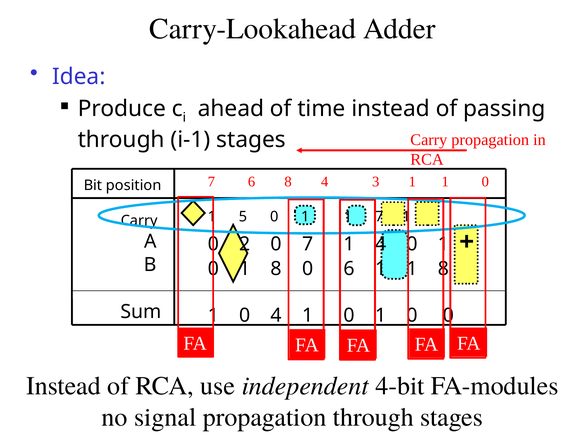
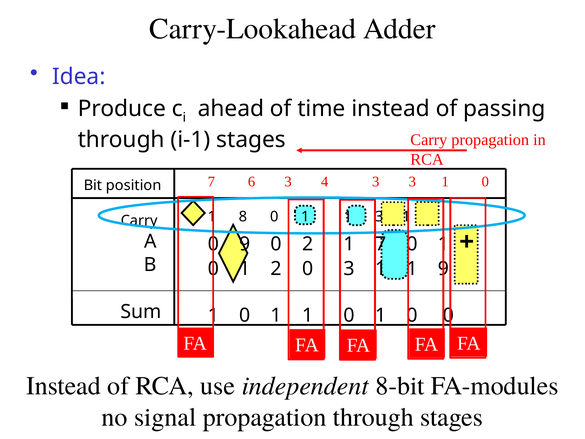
6 8: 8 -> 3
3 1: 1 -> 3
5: 5 -> 8
1 7: 7 -> 3
0 2: 2 -> 9
0 7: 7 -> 2
1 4: 4 -> 7
0 1 8: 8 -> 2
0 6: 6 -> 3
1 1 8: 8 -> 9
4 at (276, 315): 4 -> 1
4-bit: 4-bit -> 8-bit
